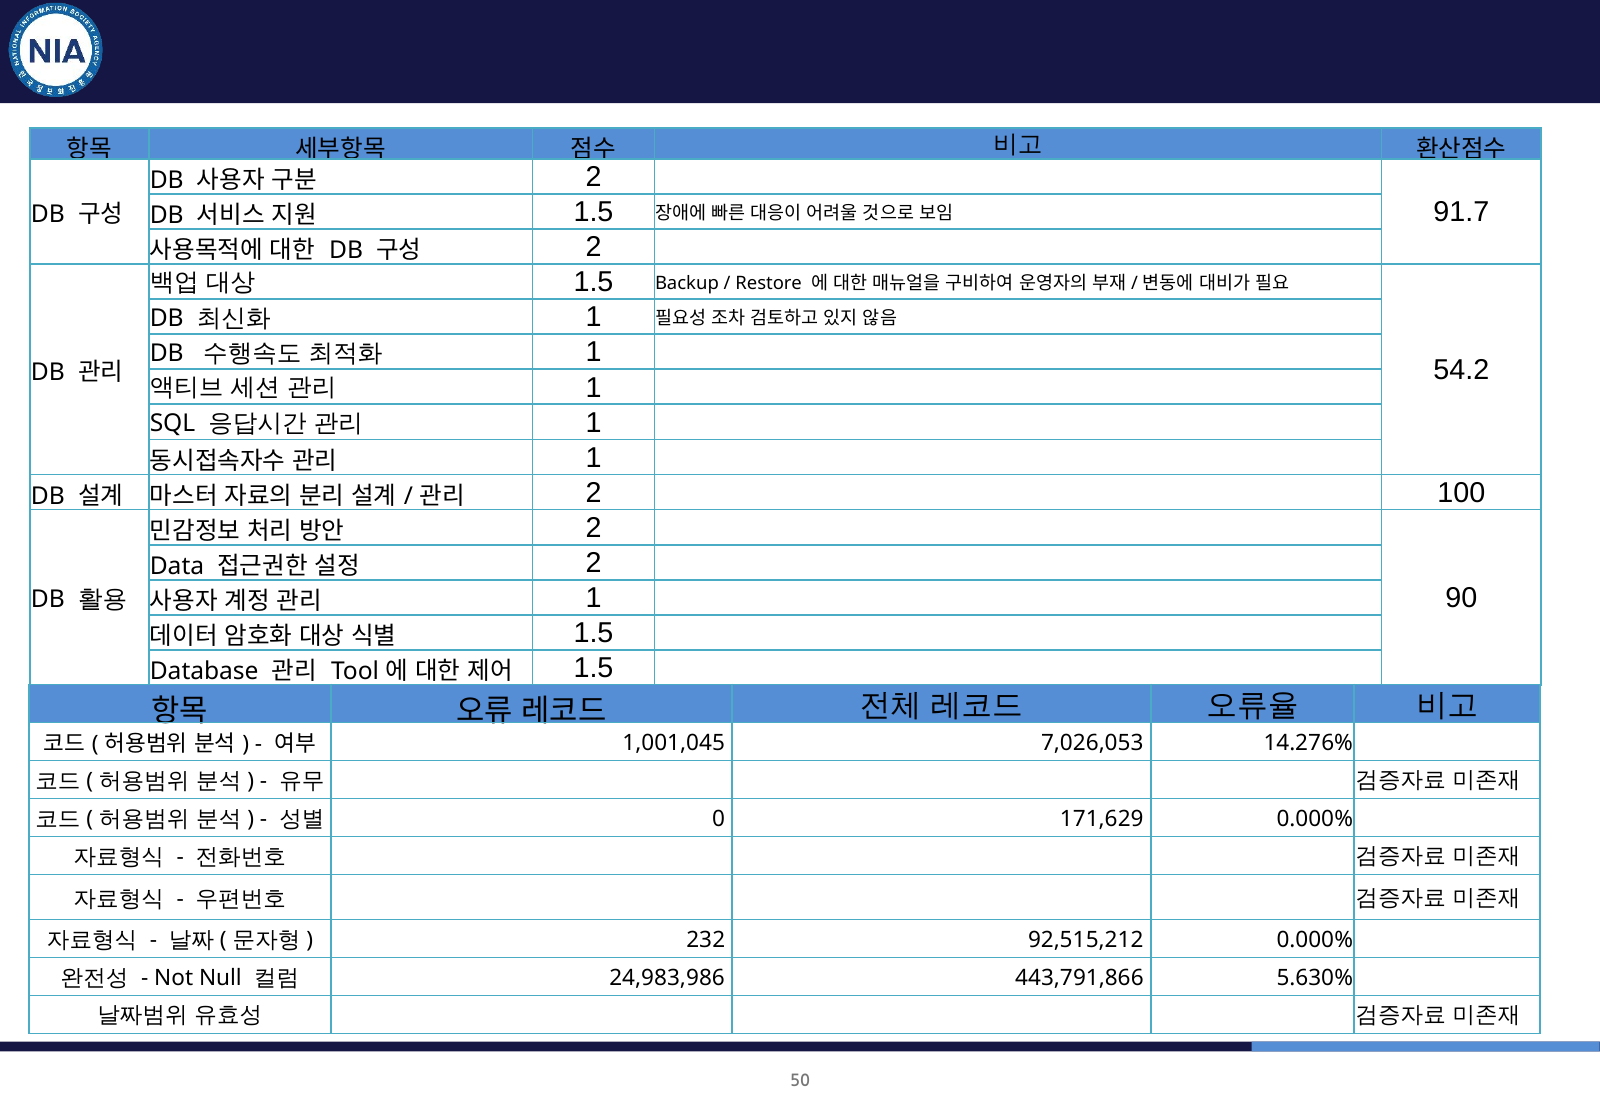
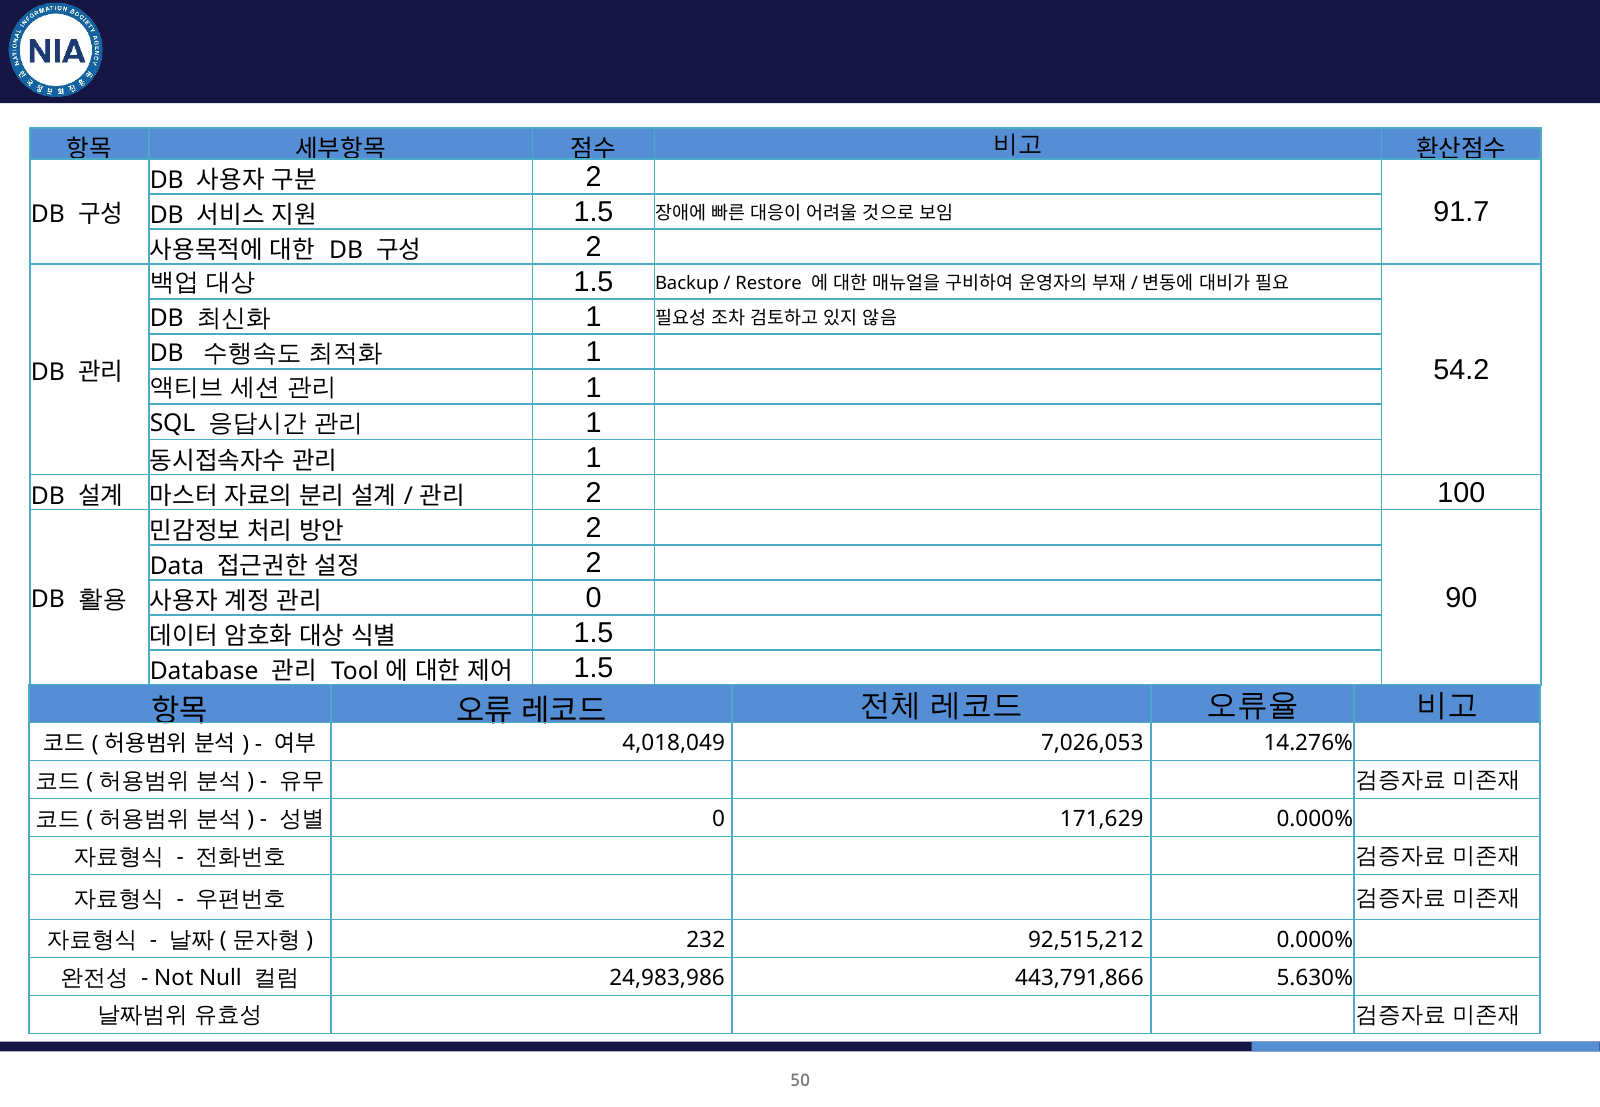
1 at (594, 598): 1 -> 0
1,001,045: 1,001,045 -> 4,018,049
